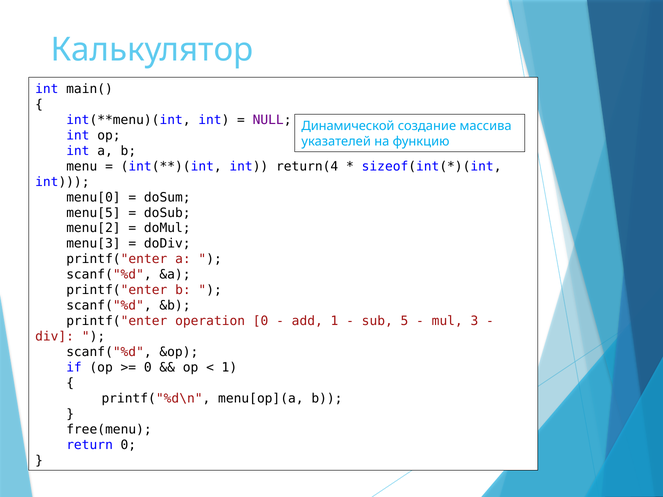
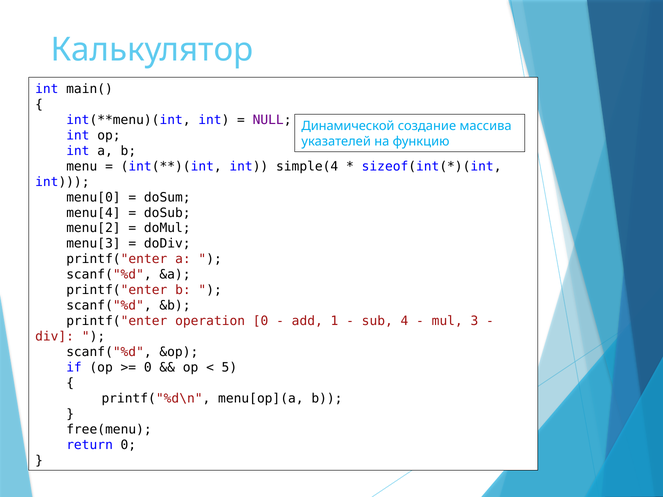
return(4: return(4 -> simple(4
menu[5: menu[5 -> menu[4
5: 5 -> 4
1 at (229, 368): 1 -> 5
